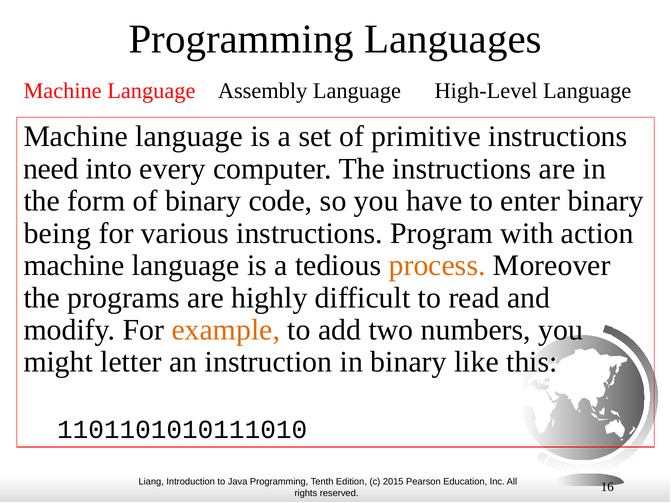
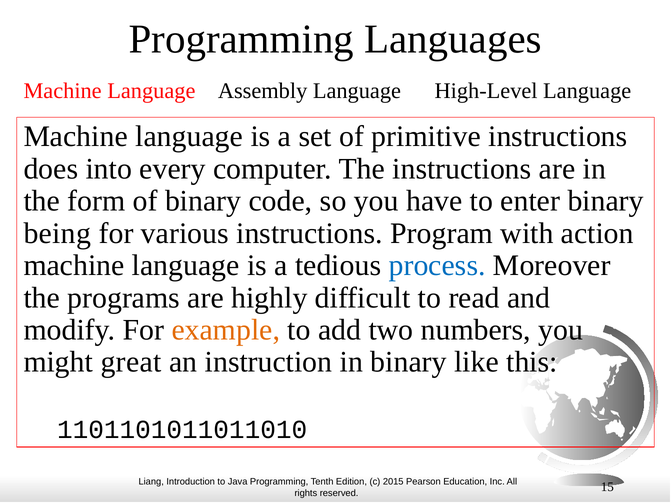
need: need -> does
process colour: orange -> blue
letter: letter -> great
1101101010111010: 1101101010111010 -> 1101101011011010
16: 16 -> 15
